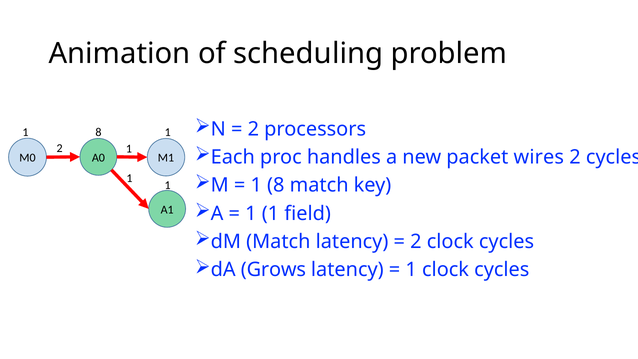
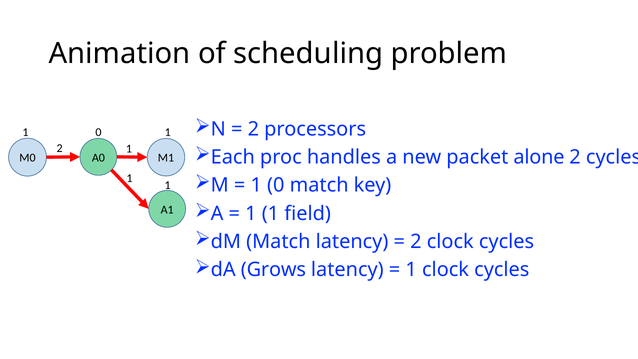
8 at (98, 132): 8 -> 0
wires: wires -> alone
8 at (276, 185): 8 -> 0
